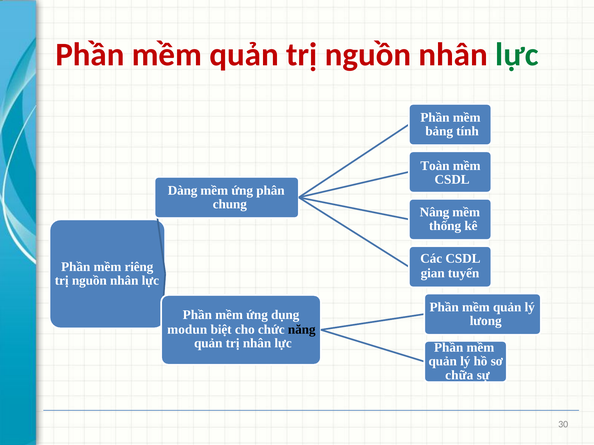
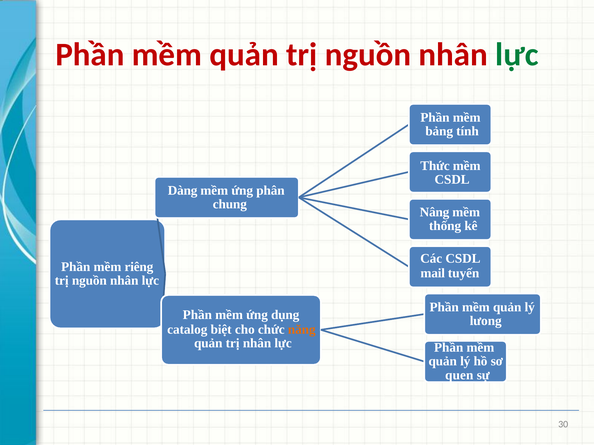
Toàn: Toàn -> Thức
gian: gian -> mail
modun: modun -> catalog
năng colour: black -> orange
chữa: chữa -> quen
